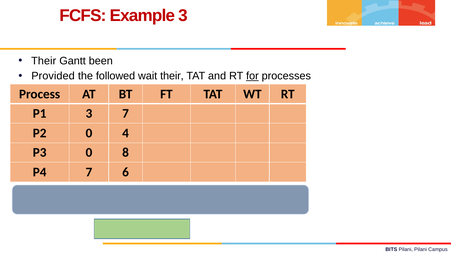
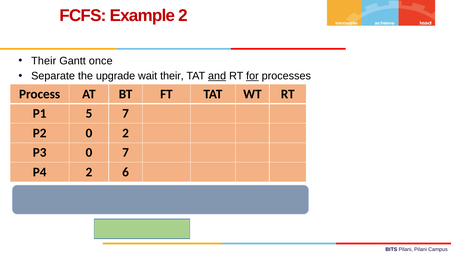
Example 3: 3 -> 2
been: been -> once
Provided: Provided -> Separate
followed: followed -> upgrade
and underline: none -> present
P1 3: 3 -> 5
0 4: 4 -> 2
0 8: 8 -> 7
P4 7: 7 -> 2
